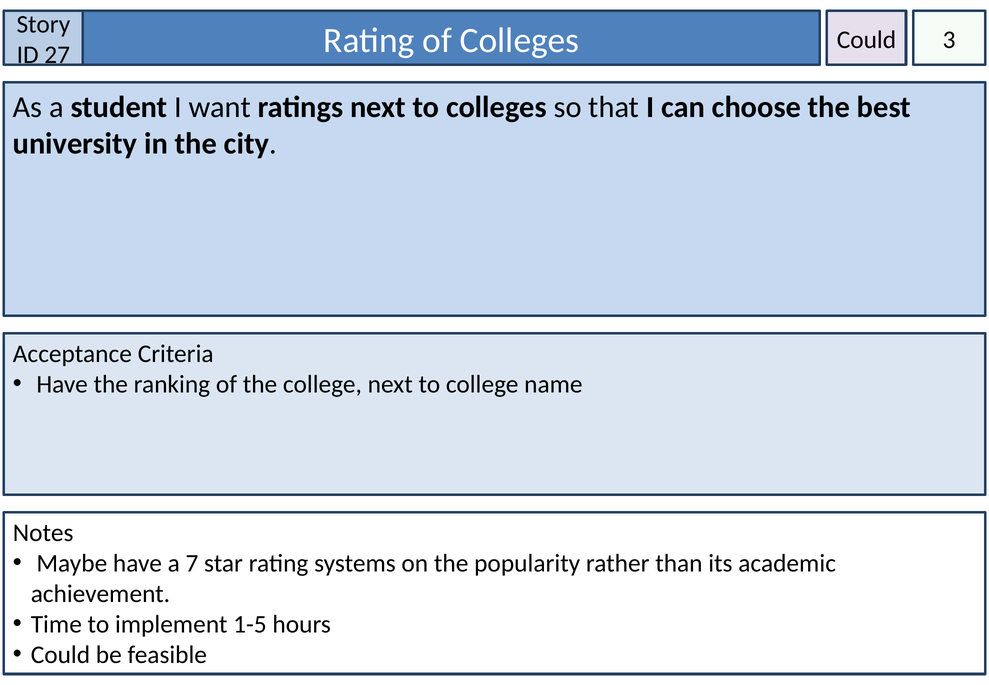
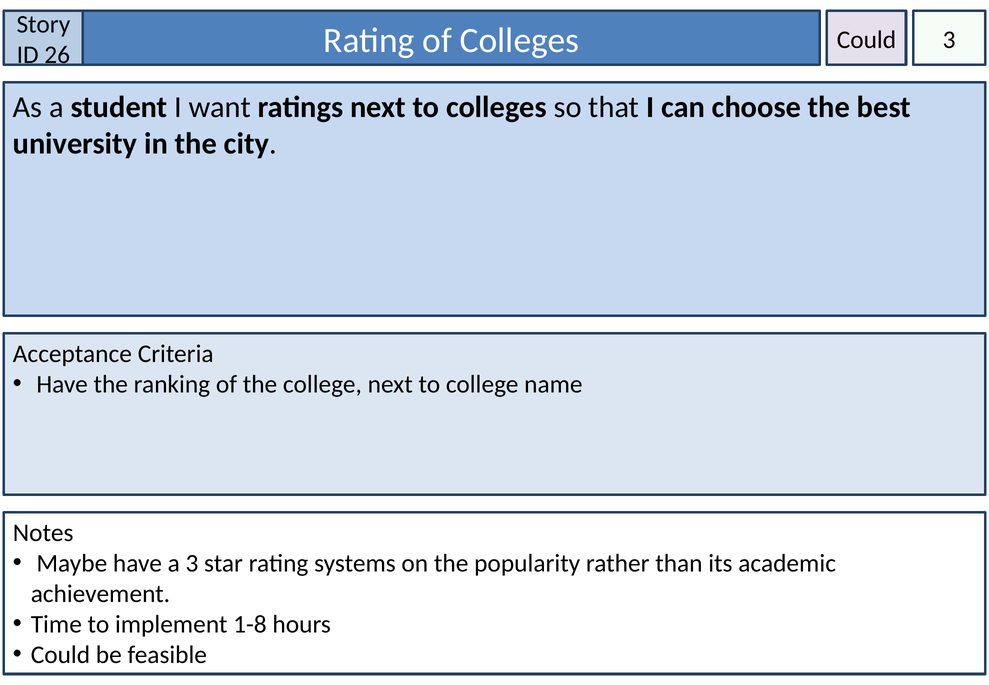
27: 27 -> 26
a 7: 7 -> 3
1-5: 1-5 -> 1-8
